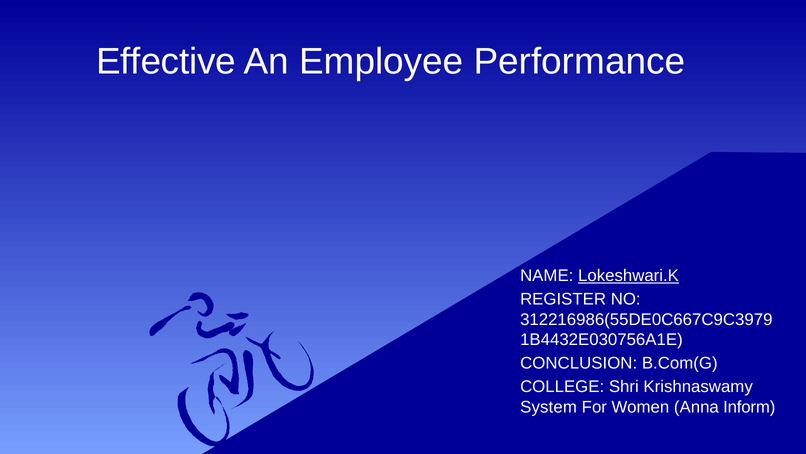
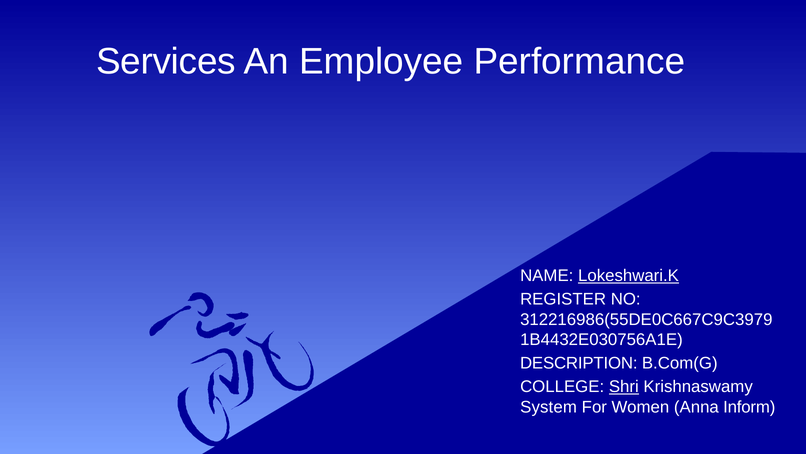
Effective: Effective -> Services
CONCLUSION: CONCLUSION -> DESCRIPTION
Shri underline: none -> present
